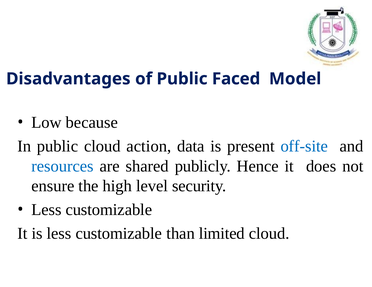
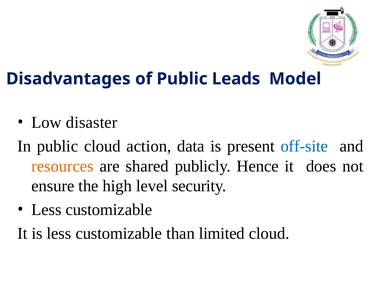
Faced: Faced -> Leads
because: because -> disaster
resources colour: blue -> orange
